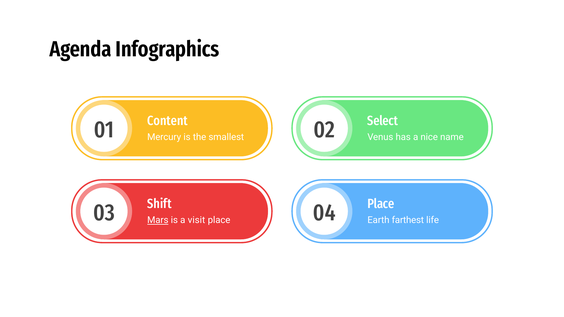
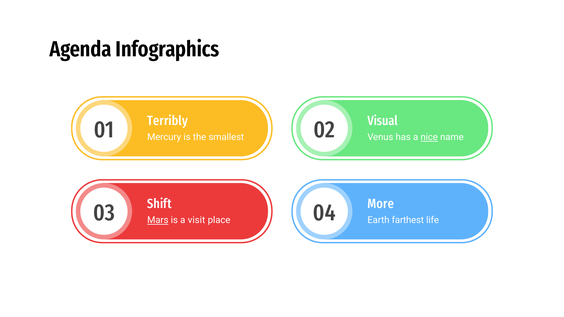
Content: Content -> Terribly
Select: Select -> Visual
nice underline: none -> present
Place at (381, 204): Place -> More
